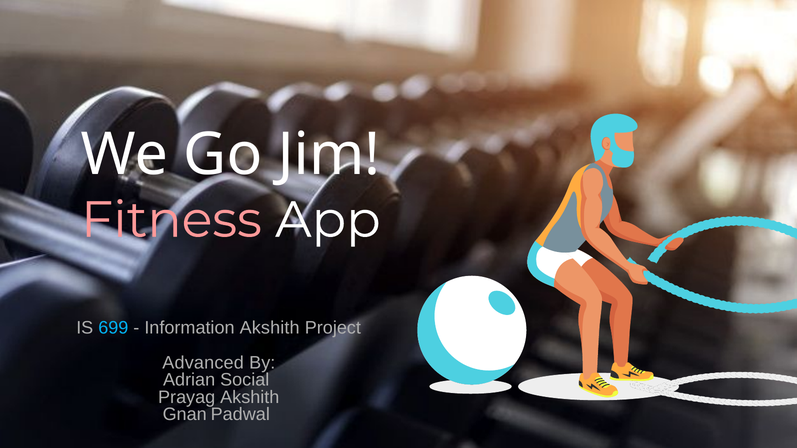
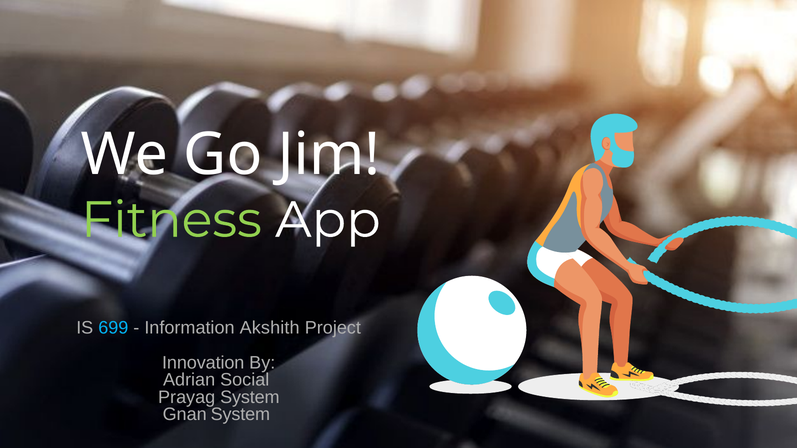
Fitness colour: pink -> light green
Advanced: Advanced -> Innovation
Prayag Akshith: Akshith -> System
Gnan Padwal: Padwal -> System
